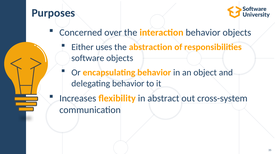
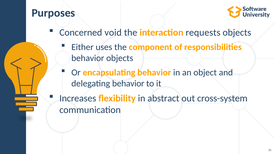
over: over -> void
interaction behavior: behavior -> requests
abstraction: abstraction -> component
software at (88, 58): software -> behavior
